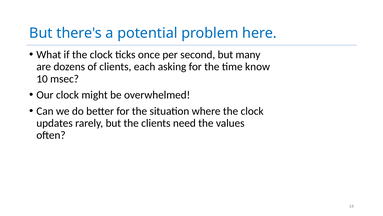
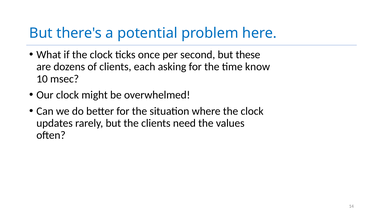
many: many -> these
